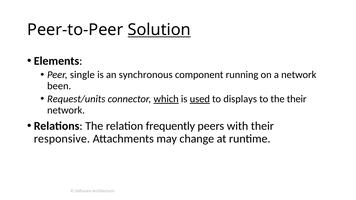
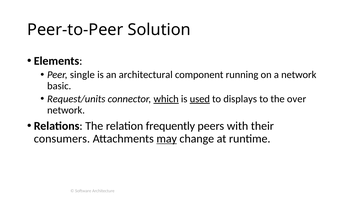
Solution underline: present -> none
synchronous: synchronous -> architectural
been: been -> basic
the their: their -> over
responsive: responsive -> consumers
may underline: none -> present
